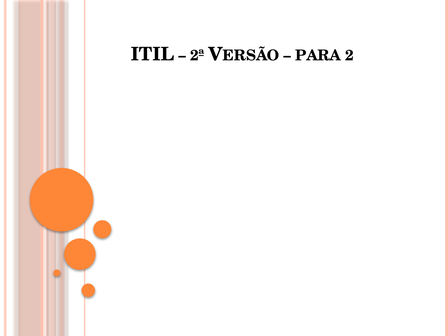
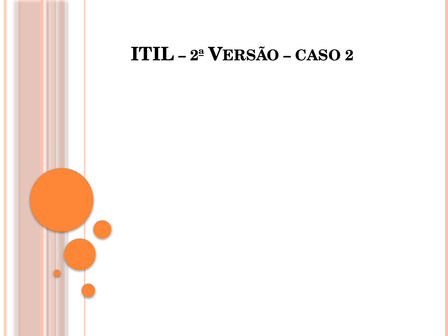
PARA: PARA -> CASO
